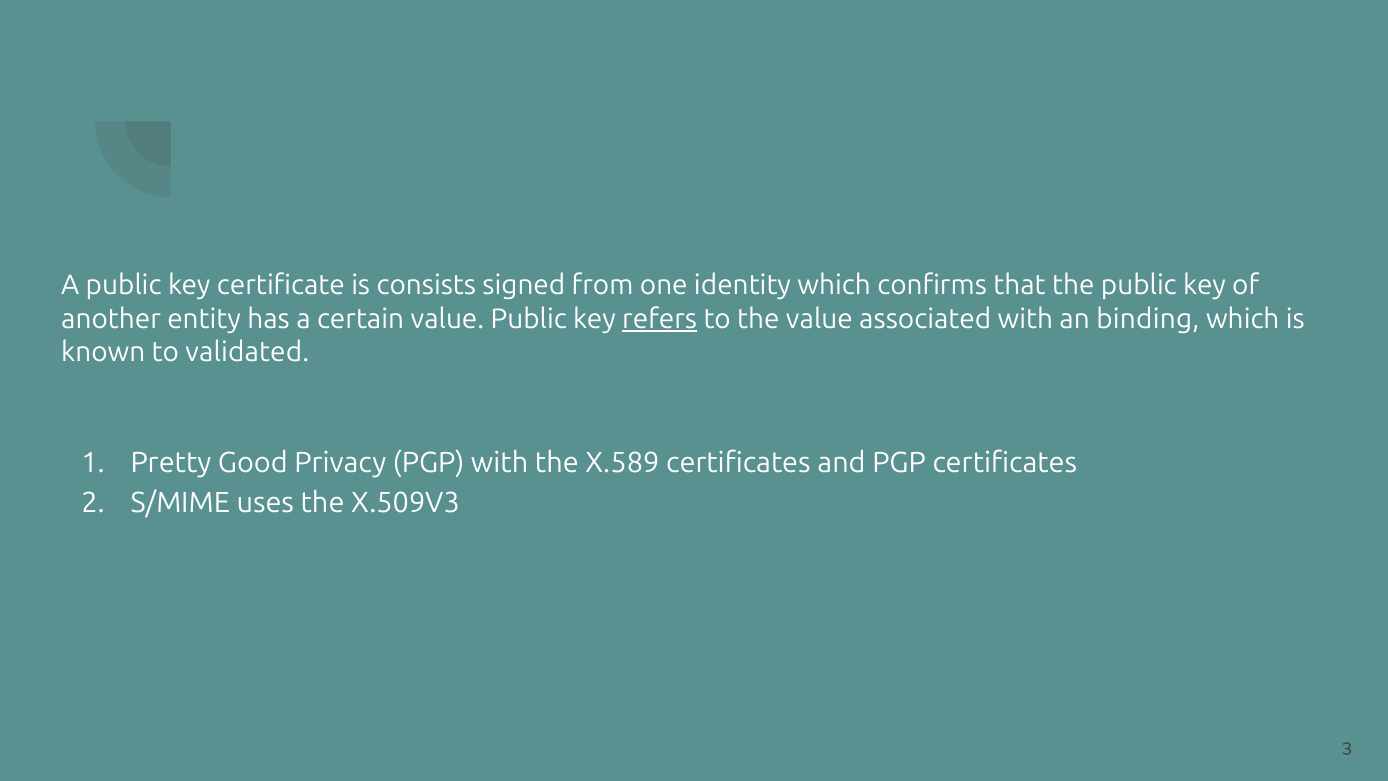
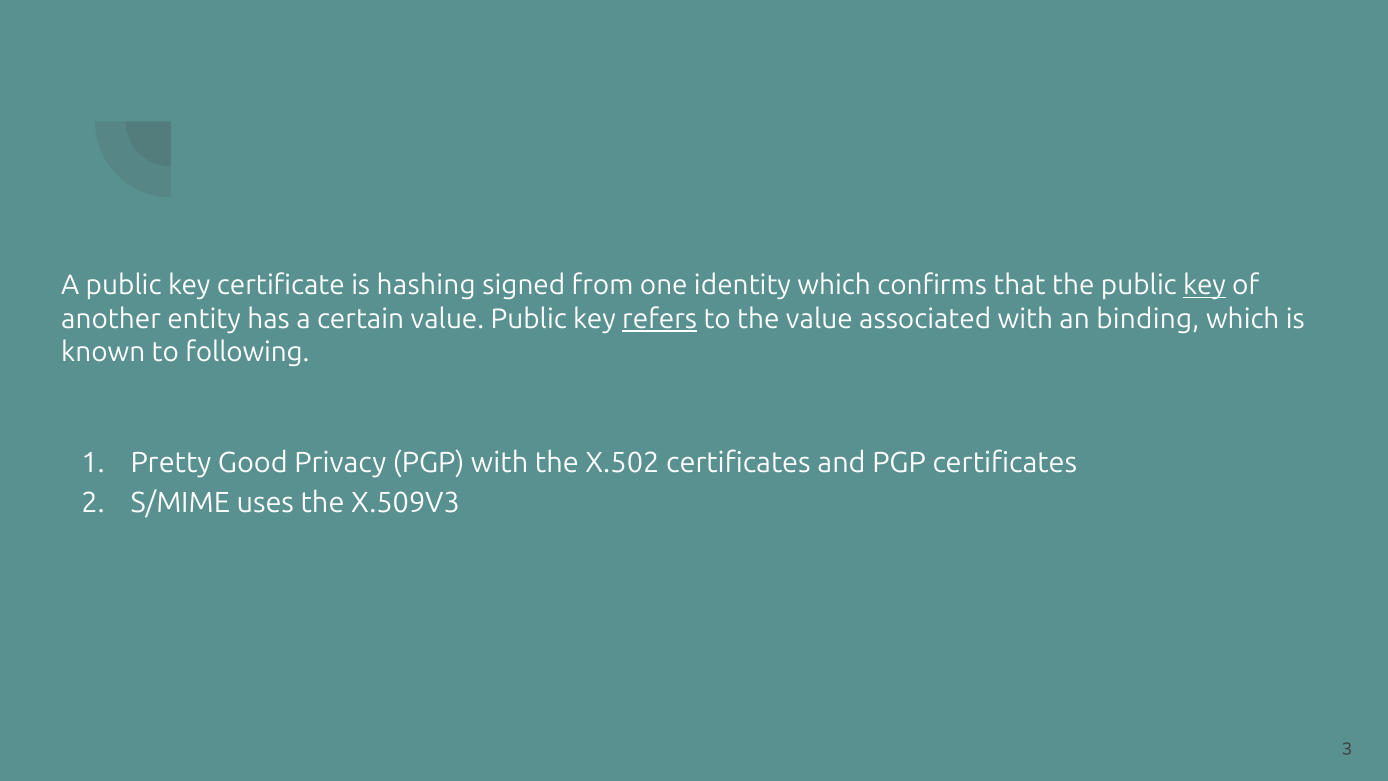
consists: consists -> hashing
key at (1205, 285) underline: none -> present
validated: validated -> following
X.589: X.589 -> X.502
